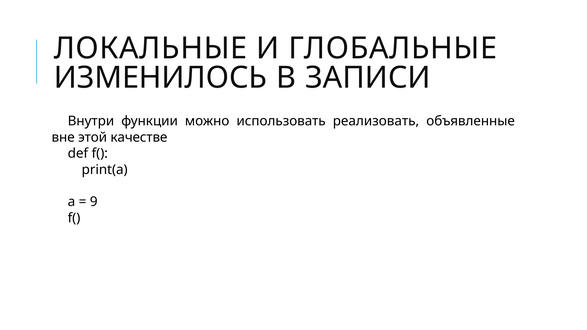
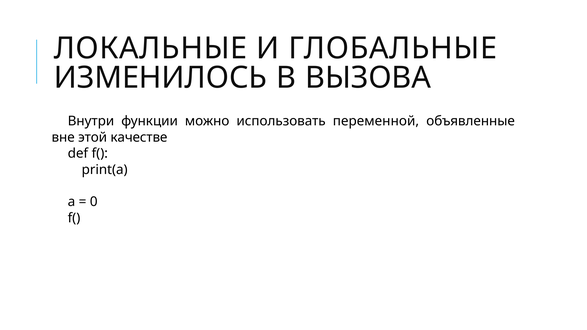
ЗАПИСИ: ЗАПИСИ -> ВЫЗОВА
реализовать: реализовать -> переменной
9: 9 -> 0
